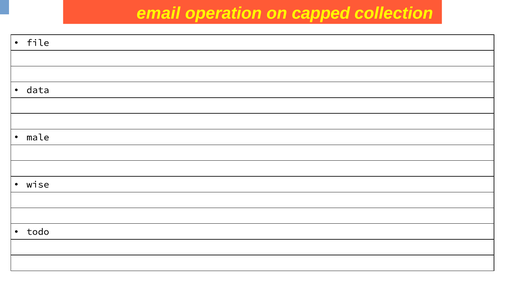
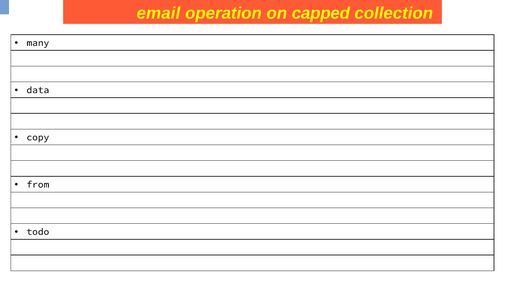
file: file -> many
male: male -> copy
wise: wise -> from
